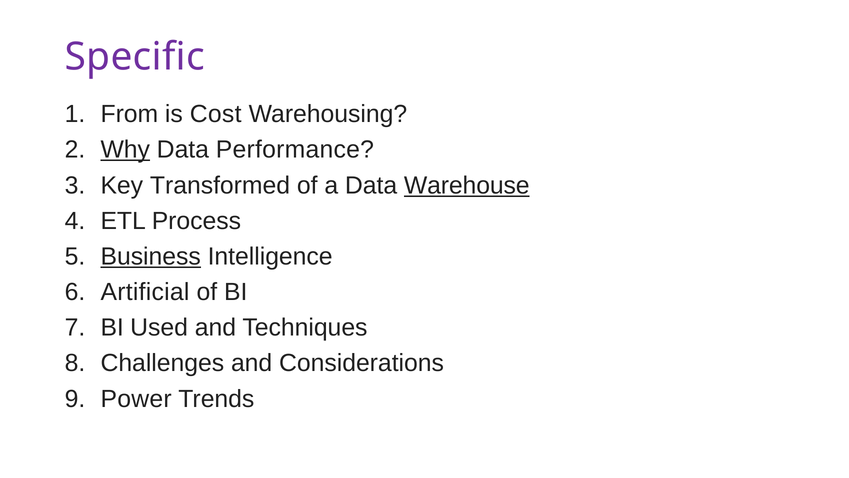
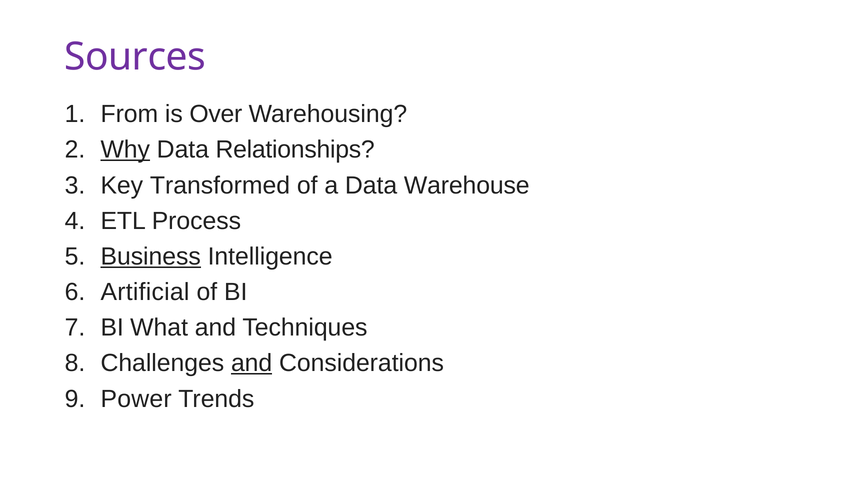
Specific: Specific -> Sources
Cost: Cost -> Over
Performance: Performance -> Relationships
Warehouse underline: present -> none
Used: Used -> What
and at (252, 363) underline: none -> present
